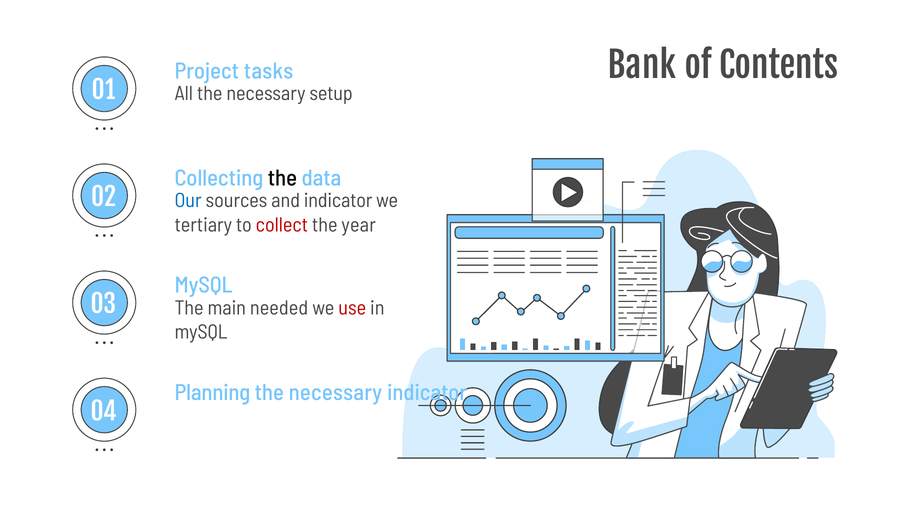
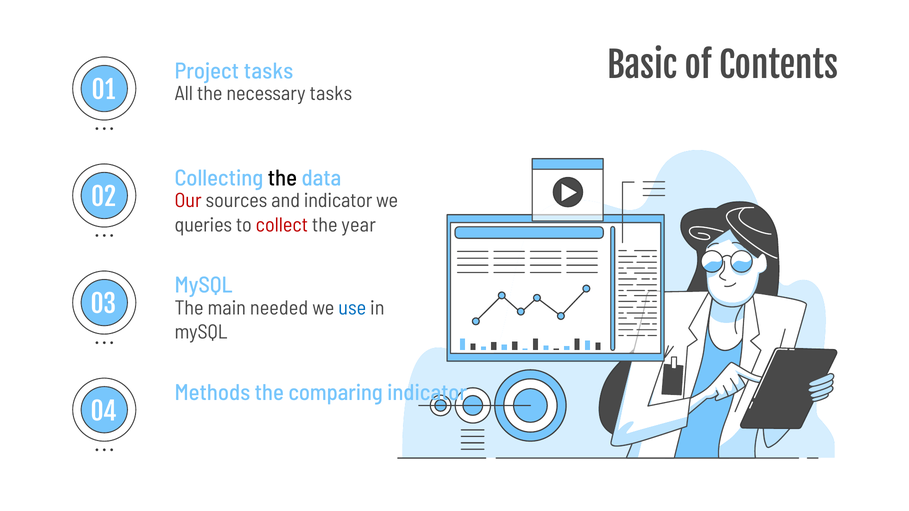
Bank: Bank -> Basic
necessary setup: setup -> tasks
Our colour: blue -> red
tertiary: tertiary -> queries
use colour: red -> blue
Planning: Planning -> Methods
necessary at (335, 393): necessary -> comparing
